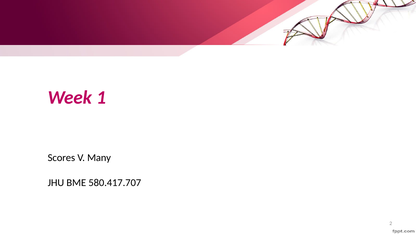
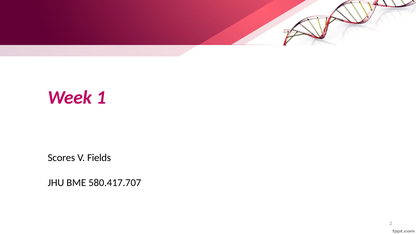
Many: Many -> Fields
